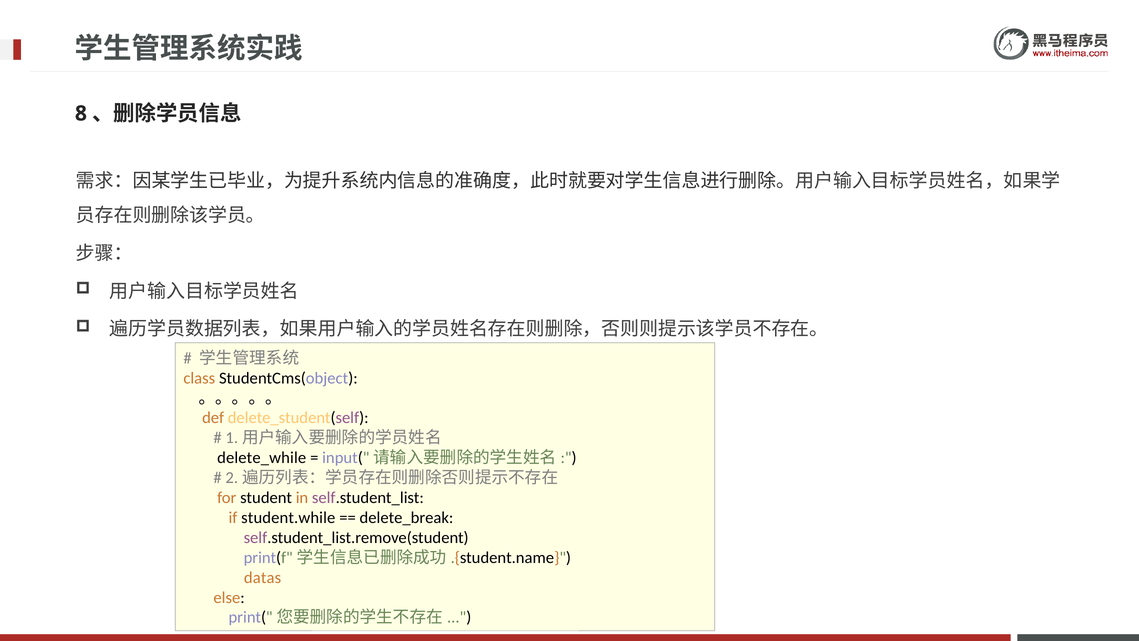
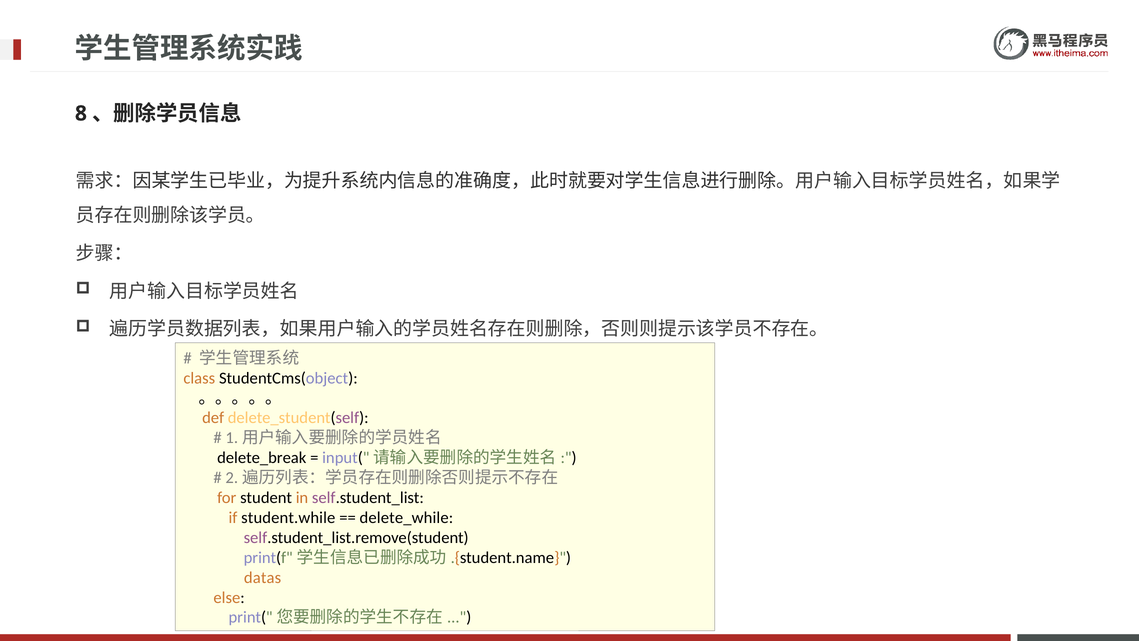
delete_while: delete_while -> delete_break
delete_break: delete_break -> delete_while
